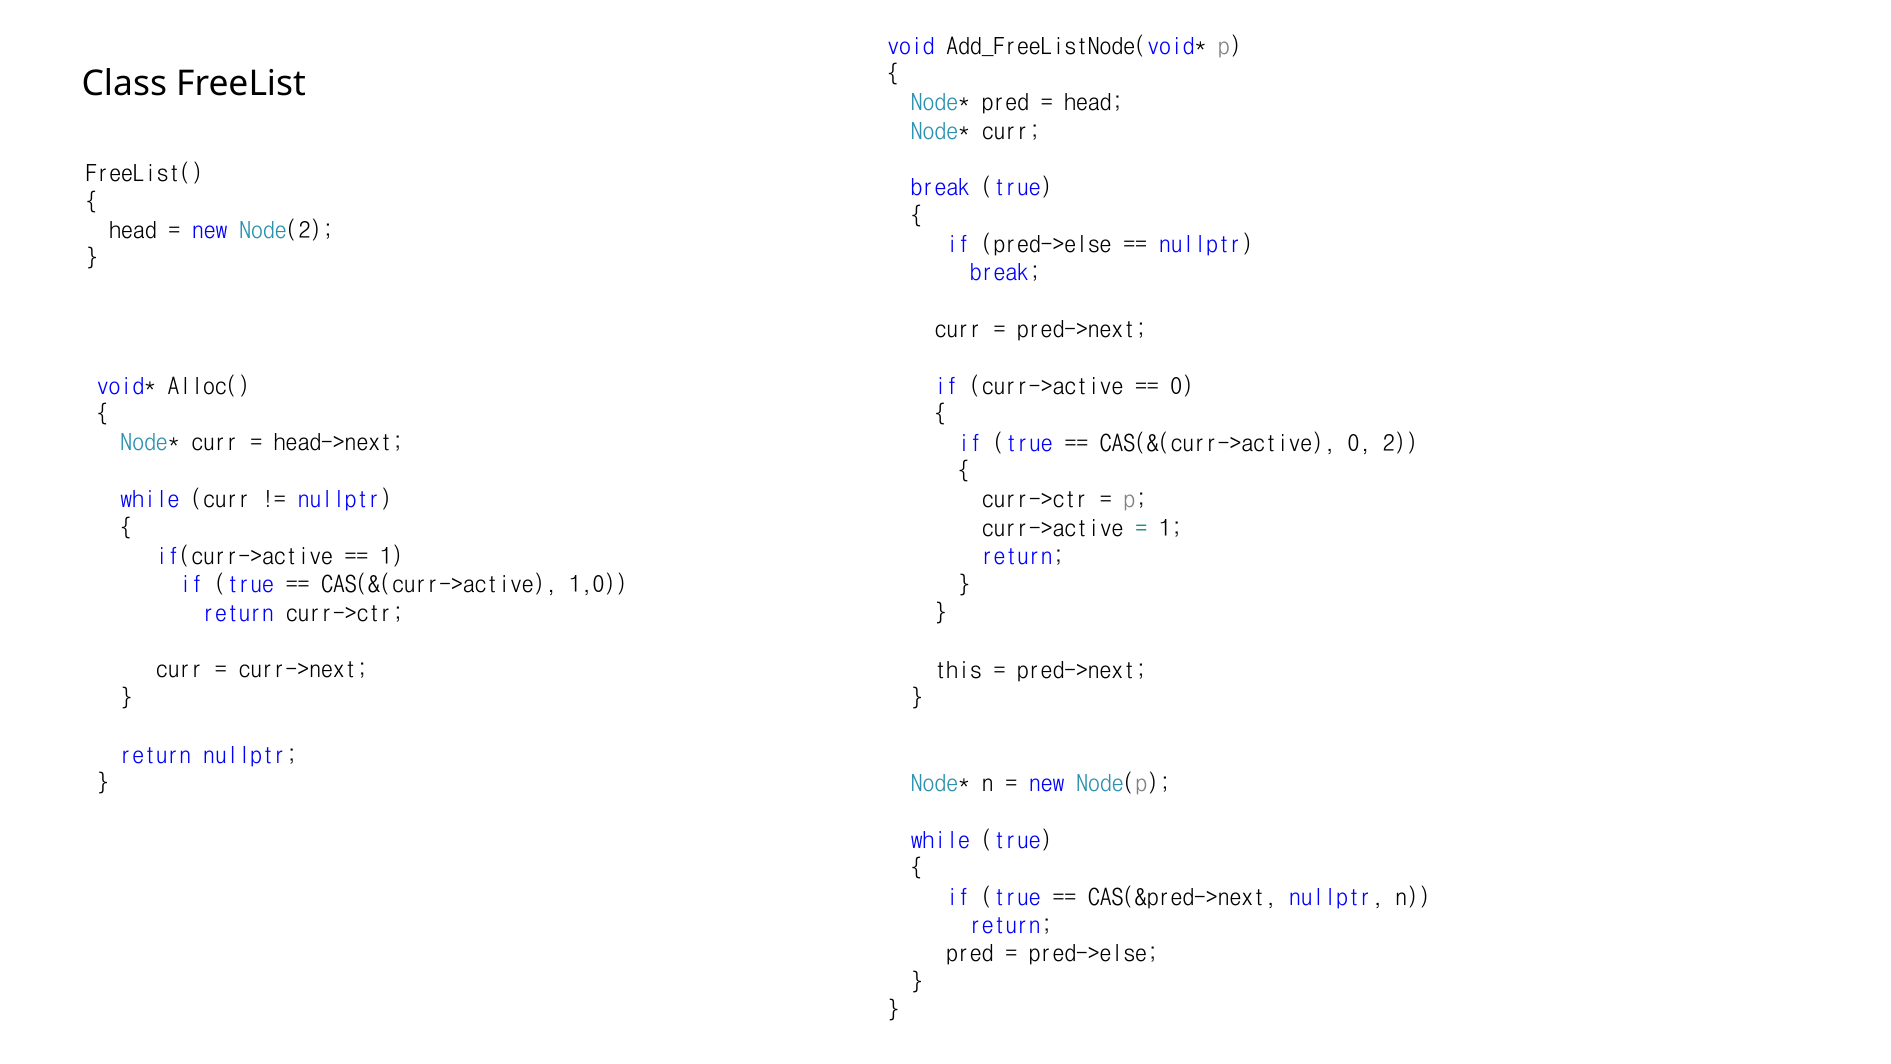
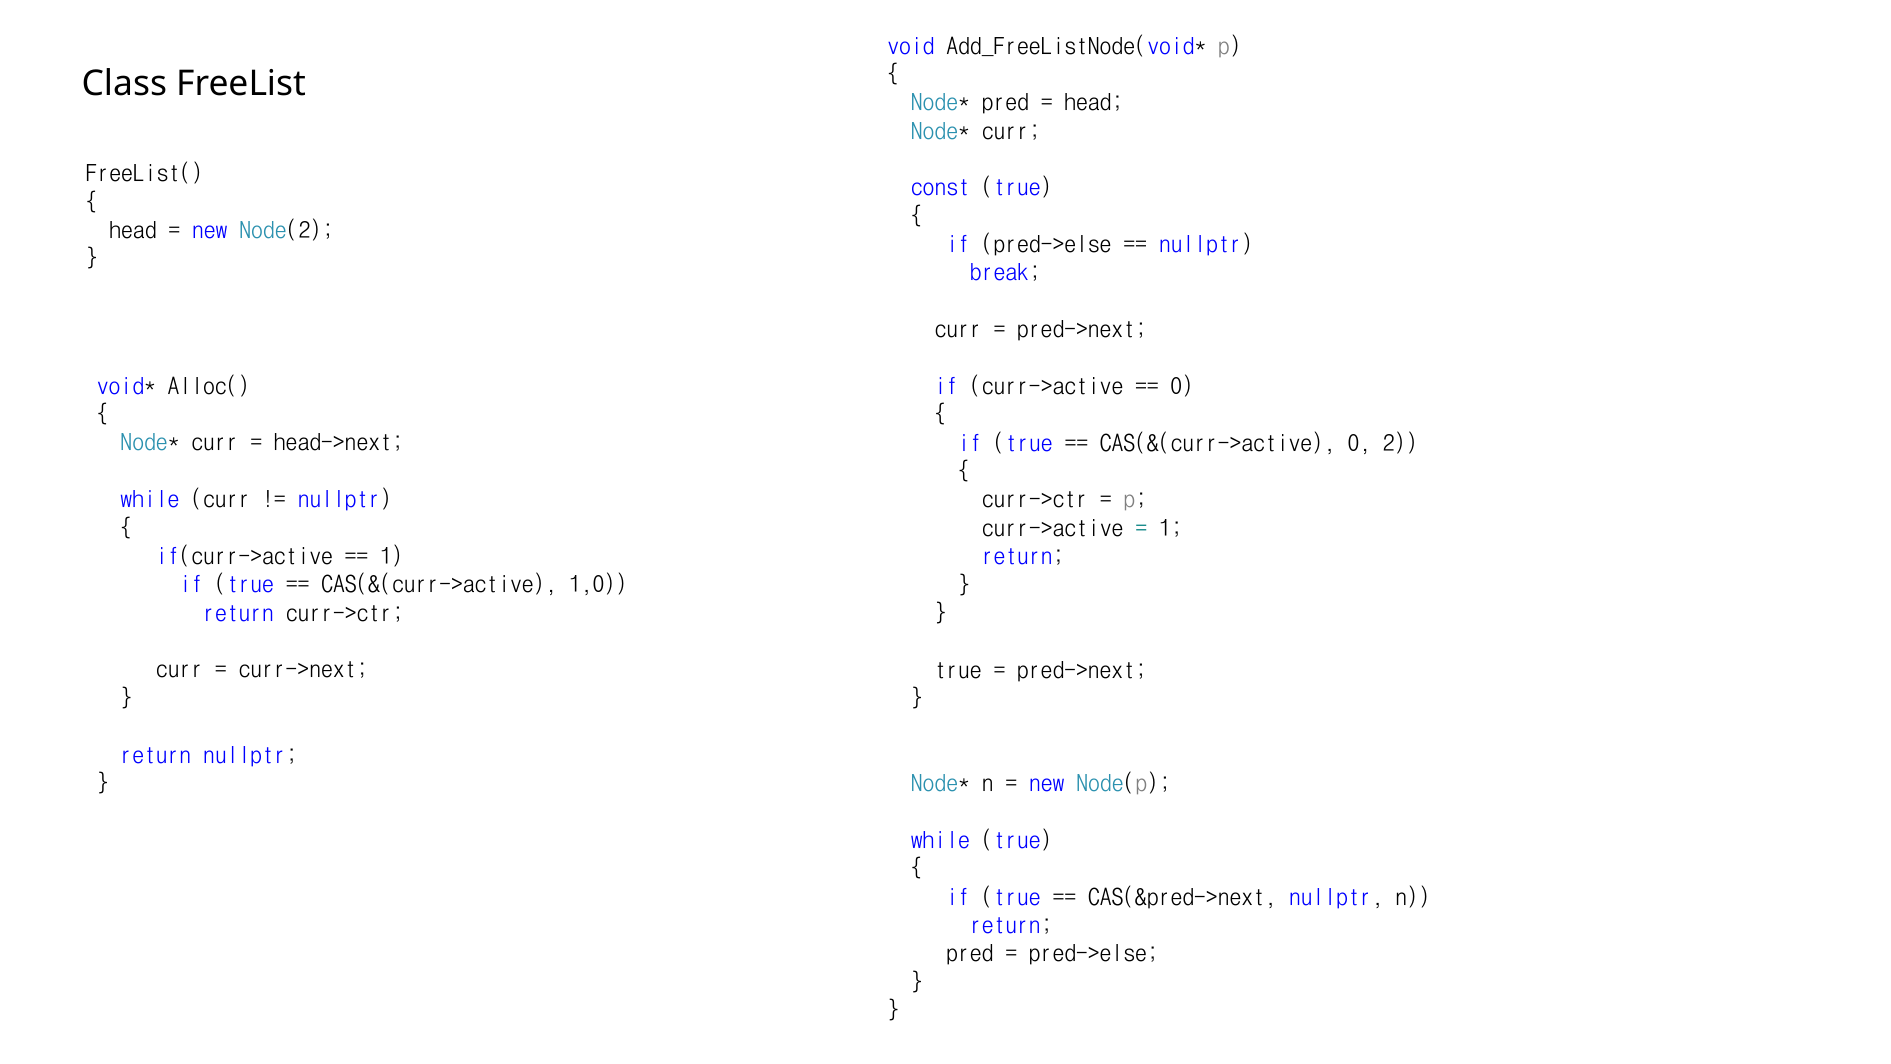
break at (940, 188): break -> const
this at (958, 670): this -> true
